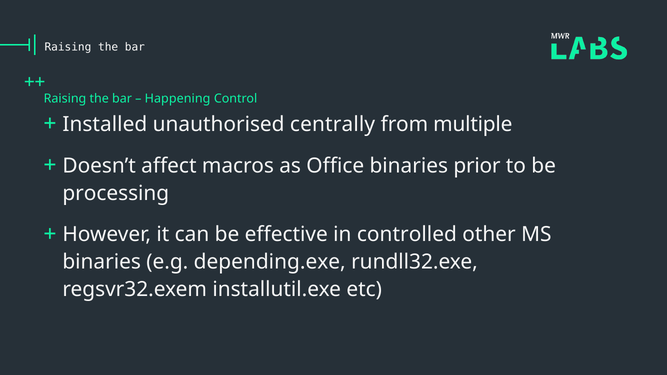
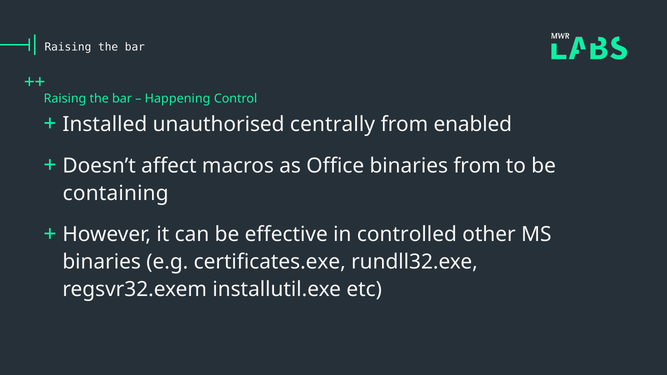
multiple: multiple -> enabled
binaries prior: prior -> from
processing: processing -> containing
depending.exe: depending.exe -> certificates.exe
